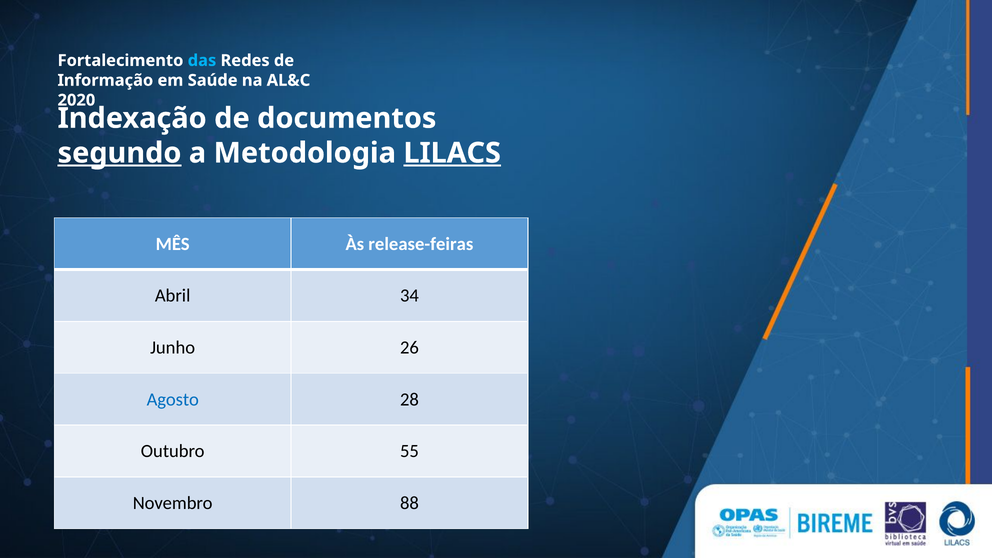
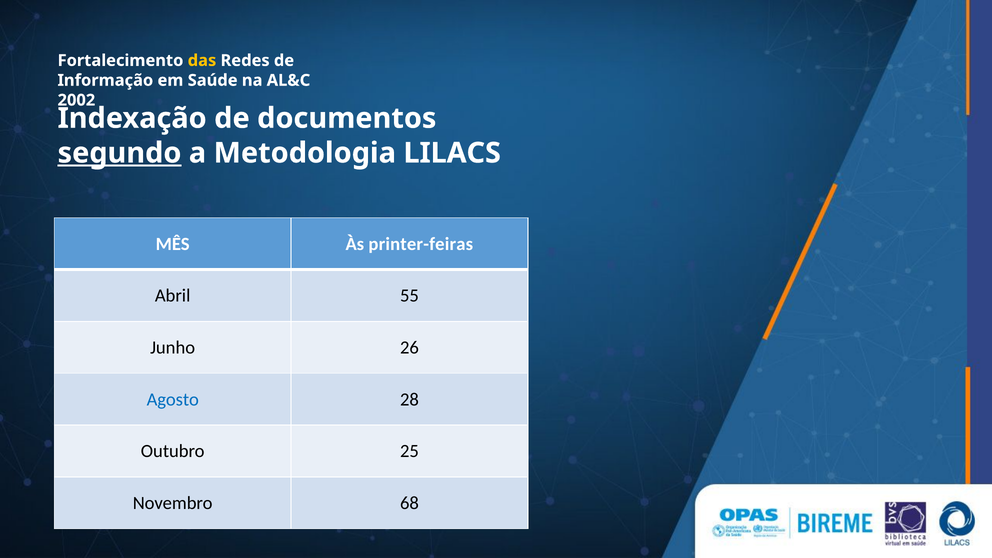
das colour: light blue -> yellow
2020: 2020 -> 2002
LILACS underline: present -> none
release-feiras: release-feiras -> printer-feiras
34: 34 -> 55
55: 55 -> 25
88: 88 -> 68
